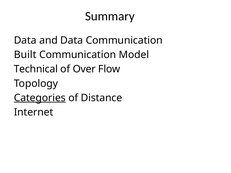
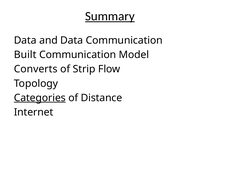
Summary underline: none -> present
Technical: Technical -> Converts
Over: Over -> Strip
